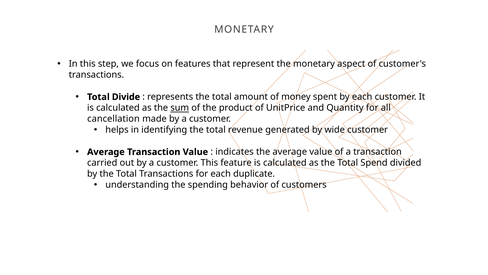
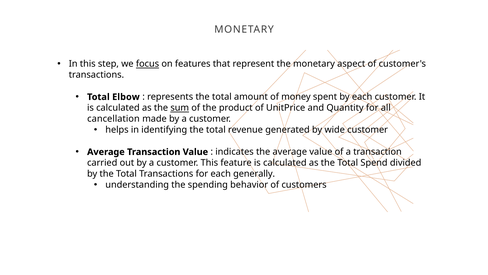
focus underline: none -> present
Divide: Divide -> Elbow
duplicate: duplicate -> generally
